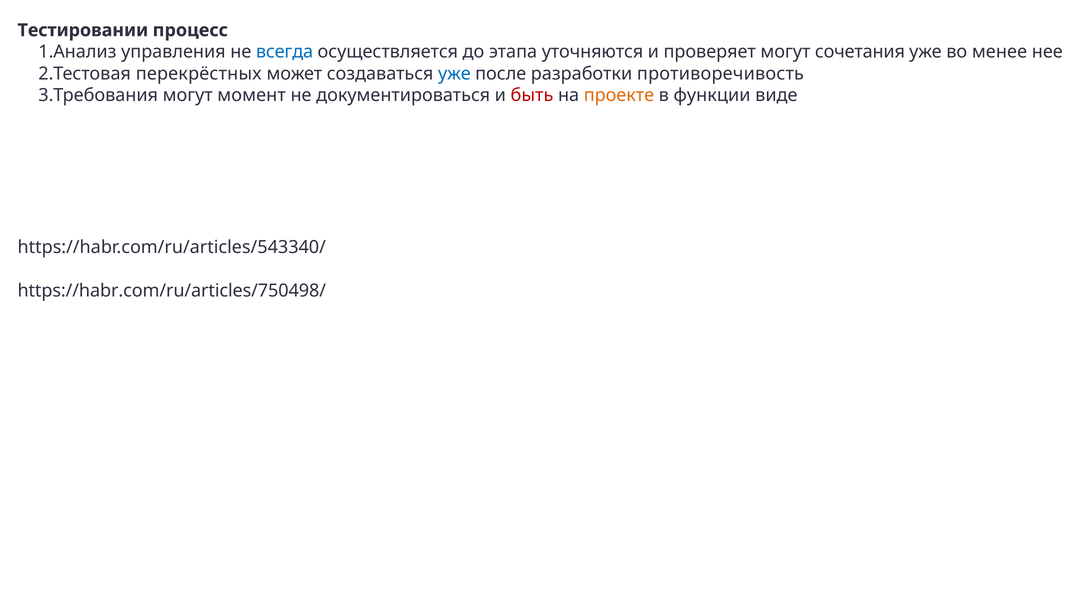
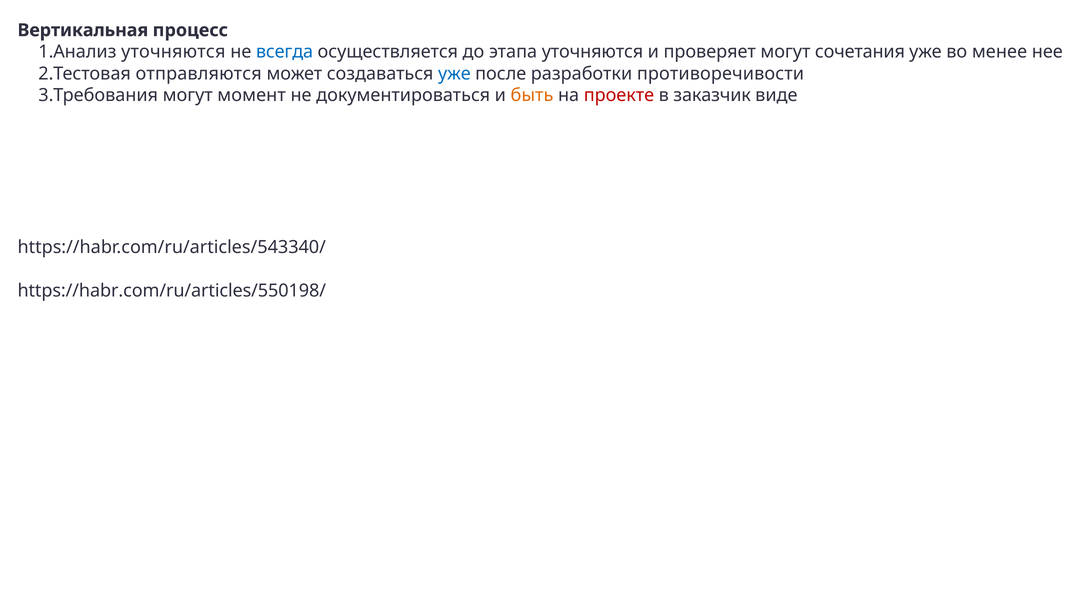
Тестировании: Тестировании -> Вертикальная
управления at (173, 52): управления -> уточняются
перекрёстных: перекрёстных -> отправляются
противоречивость: противоречивость -> противоречивости
быть colour: red -> orange
проекте colour: orange -> red
функции: функции -> заказчик
https://habr.com/ru/articles/750498/: https://habr.com/ru/articles/750498/ -> https://habr.com/ru/articles/550198/
